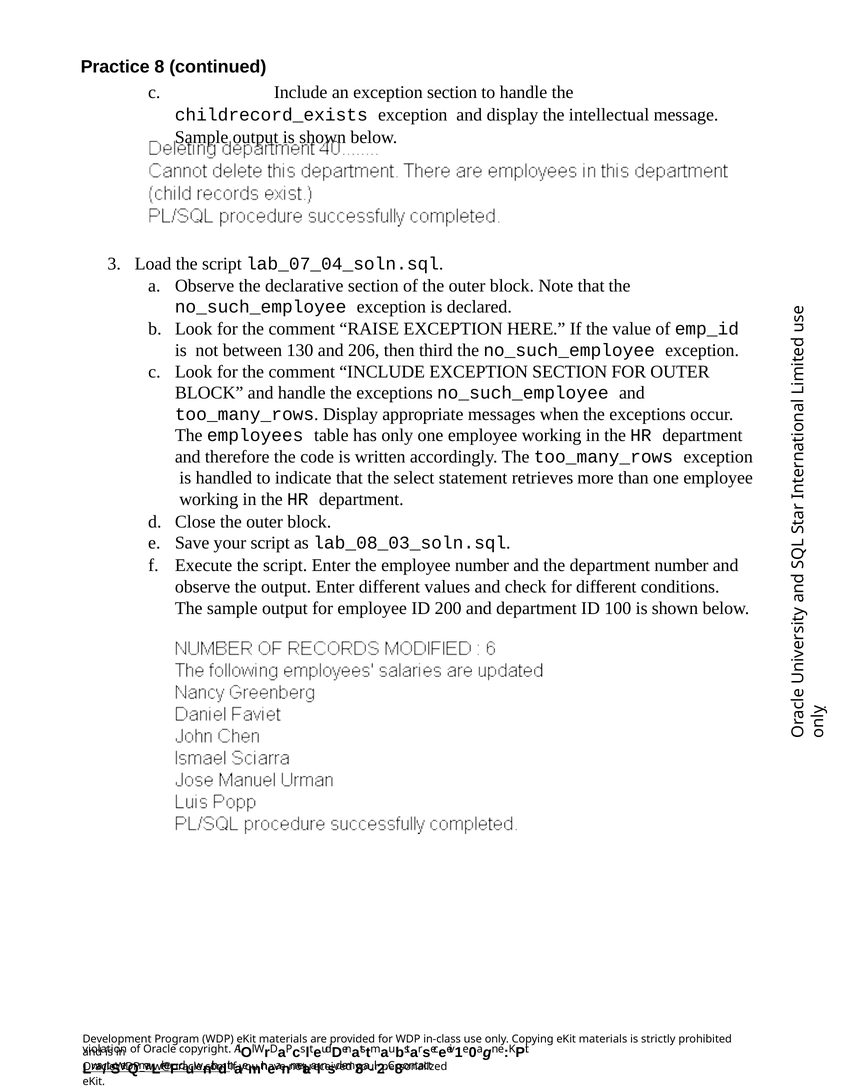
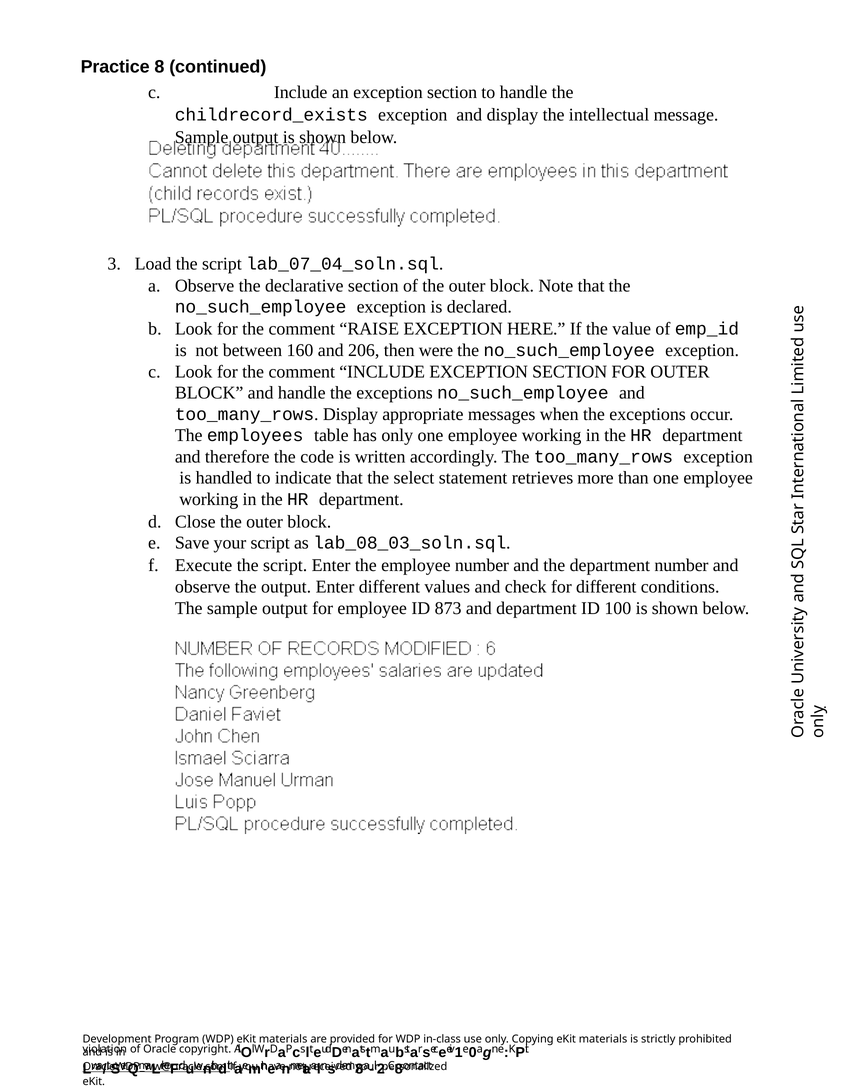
130: 130 -> 160
third: third -> were
200: 200 -> 873
